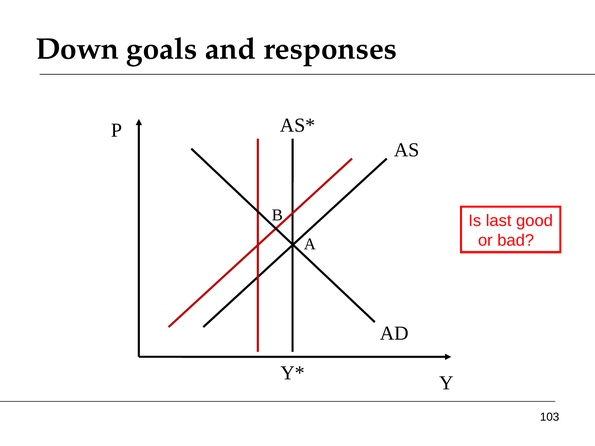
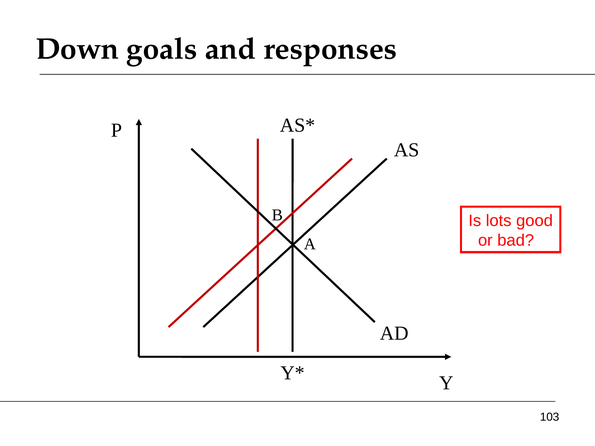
last: last -> lots
